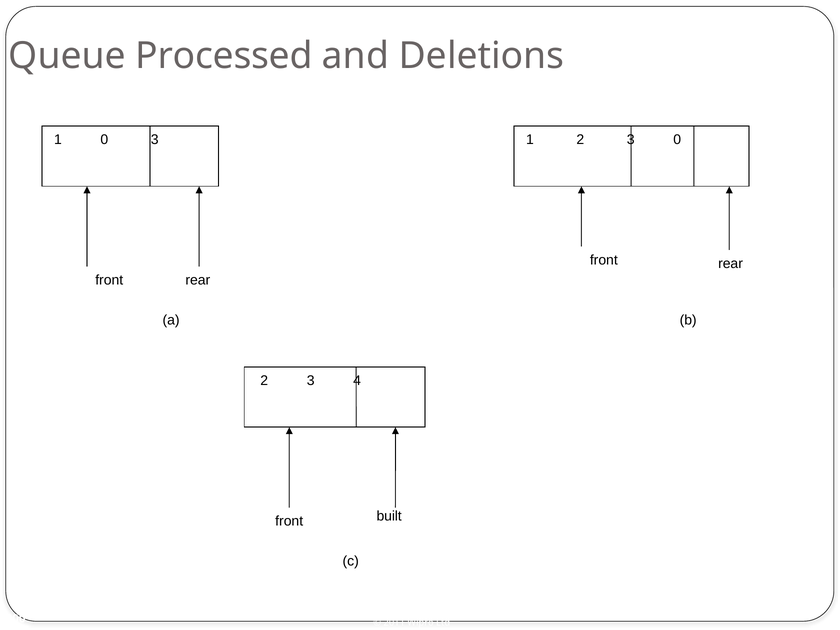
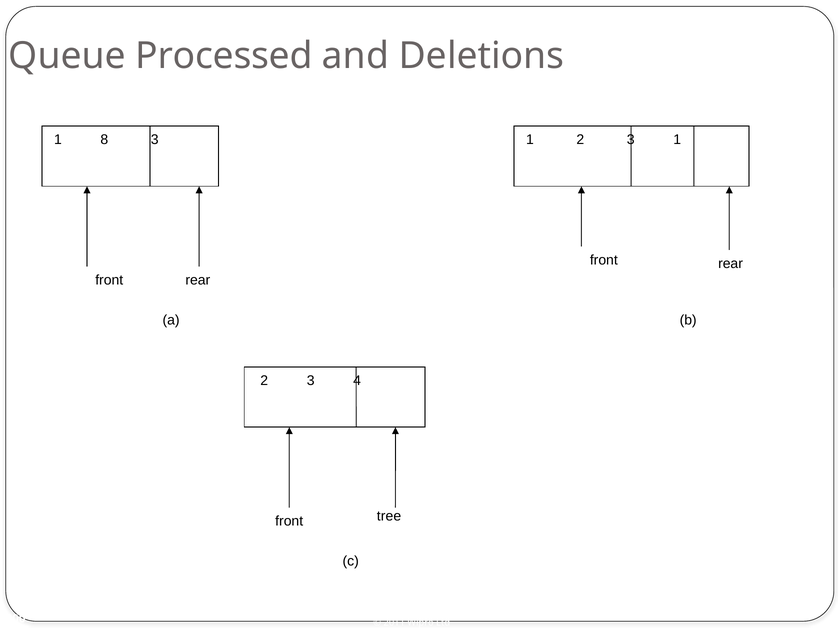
1 0: 0 -> 8
2 3 0: 0 -> 1
built: built -> tree
